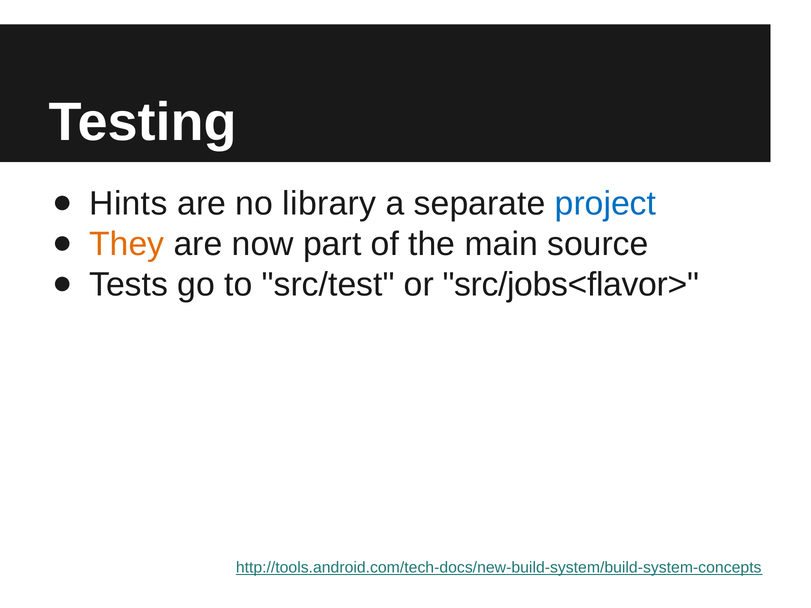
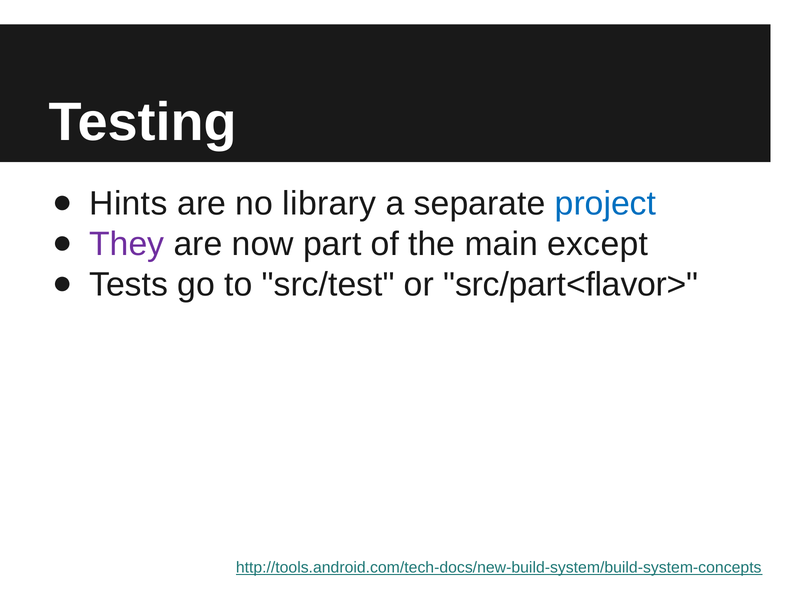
They colour: orange -> purple
source: source -> except
src/jobs<flavor>: src/jobs<flavor> -> src/part<flavor>
